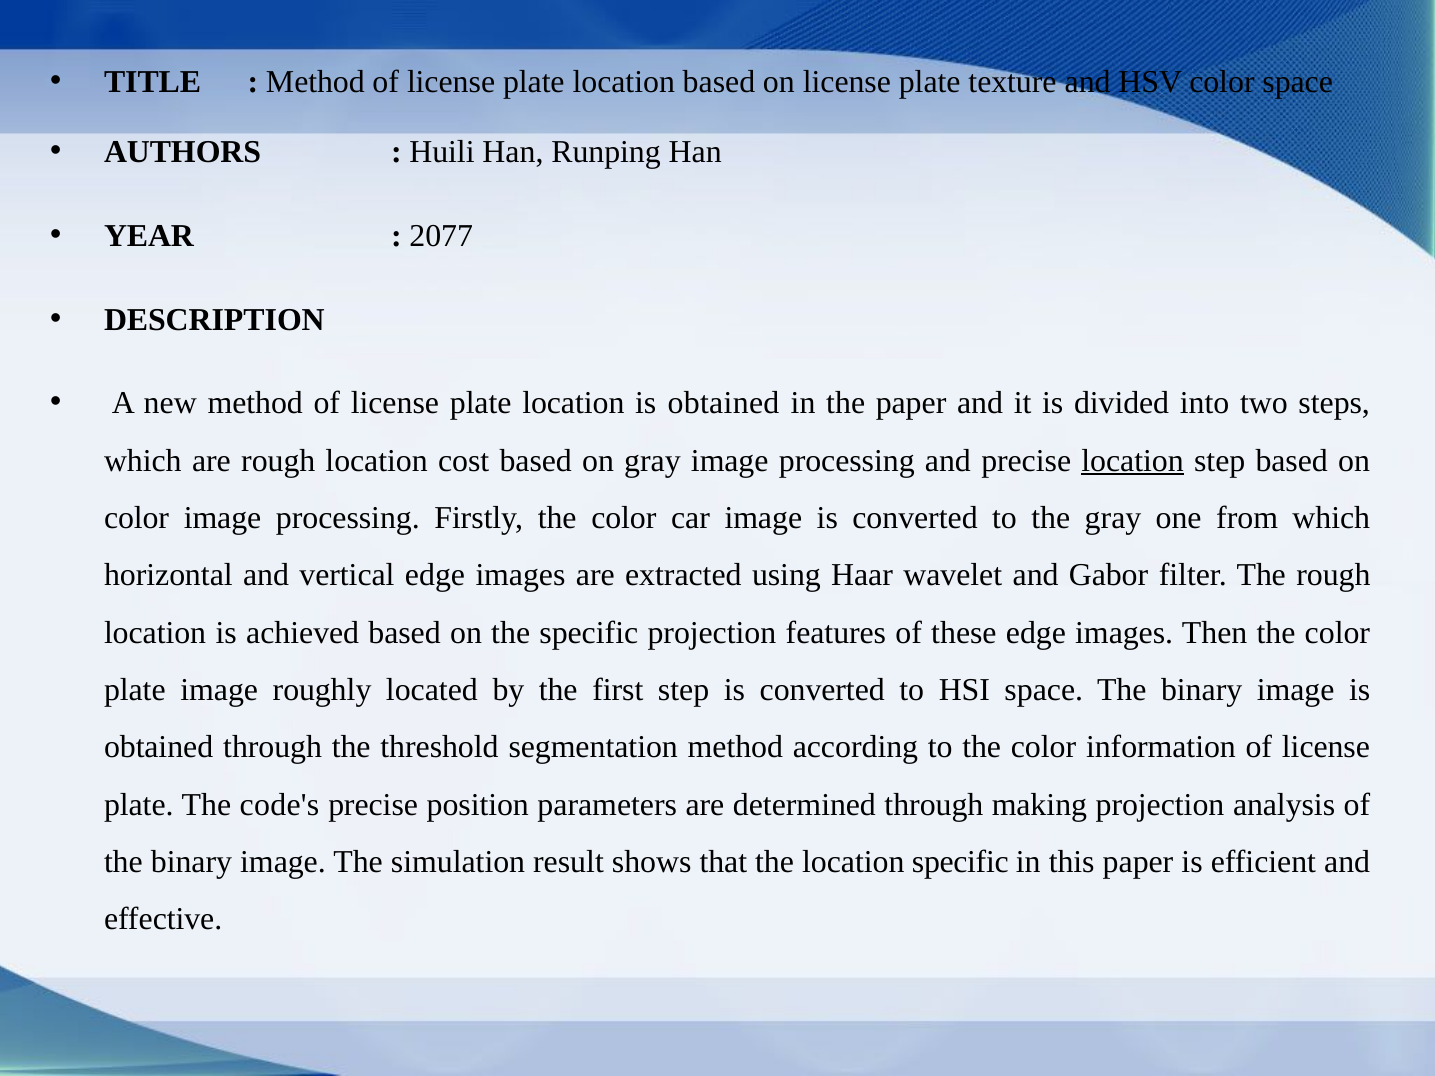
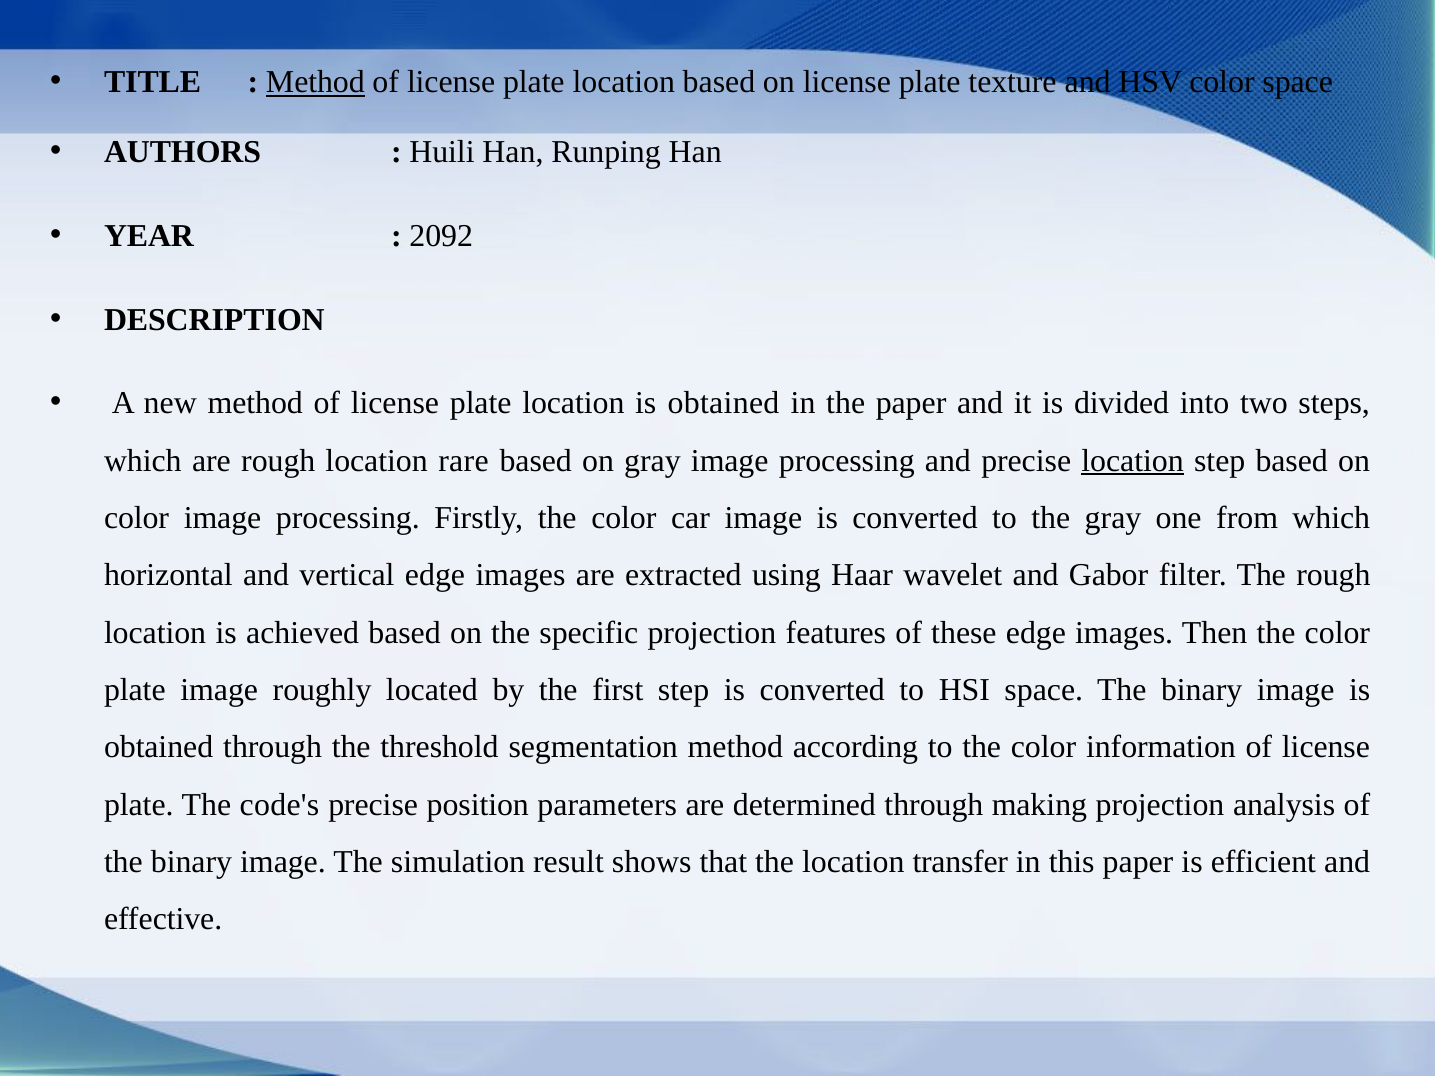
Method at (315, 82) underline: none -> present
2077: 2077 -> 2092
cost: cost -> rare
location specific: specific -> transfer
